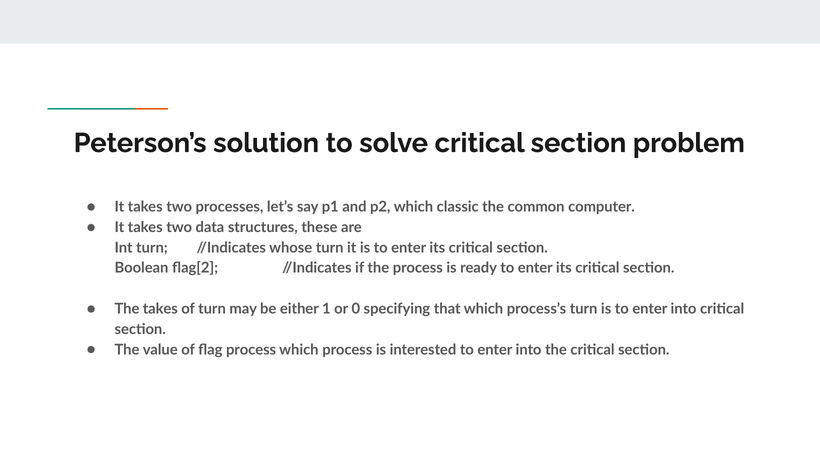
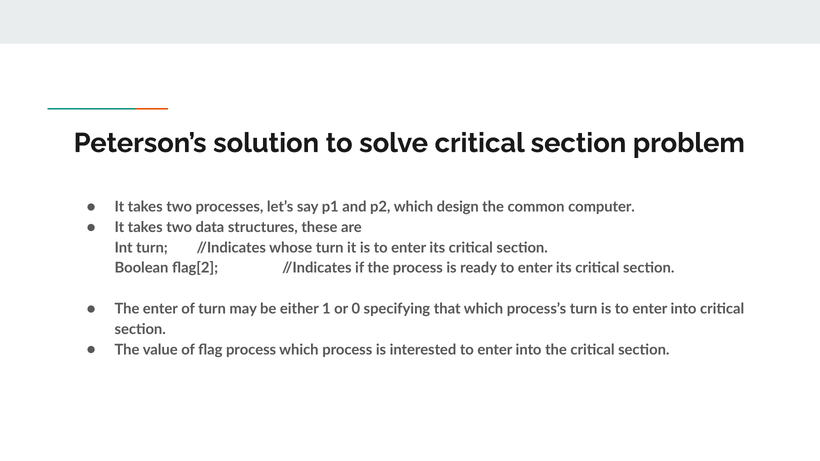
classic: classic -> design
The takes: takes -> enter
